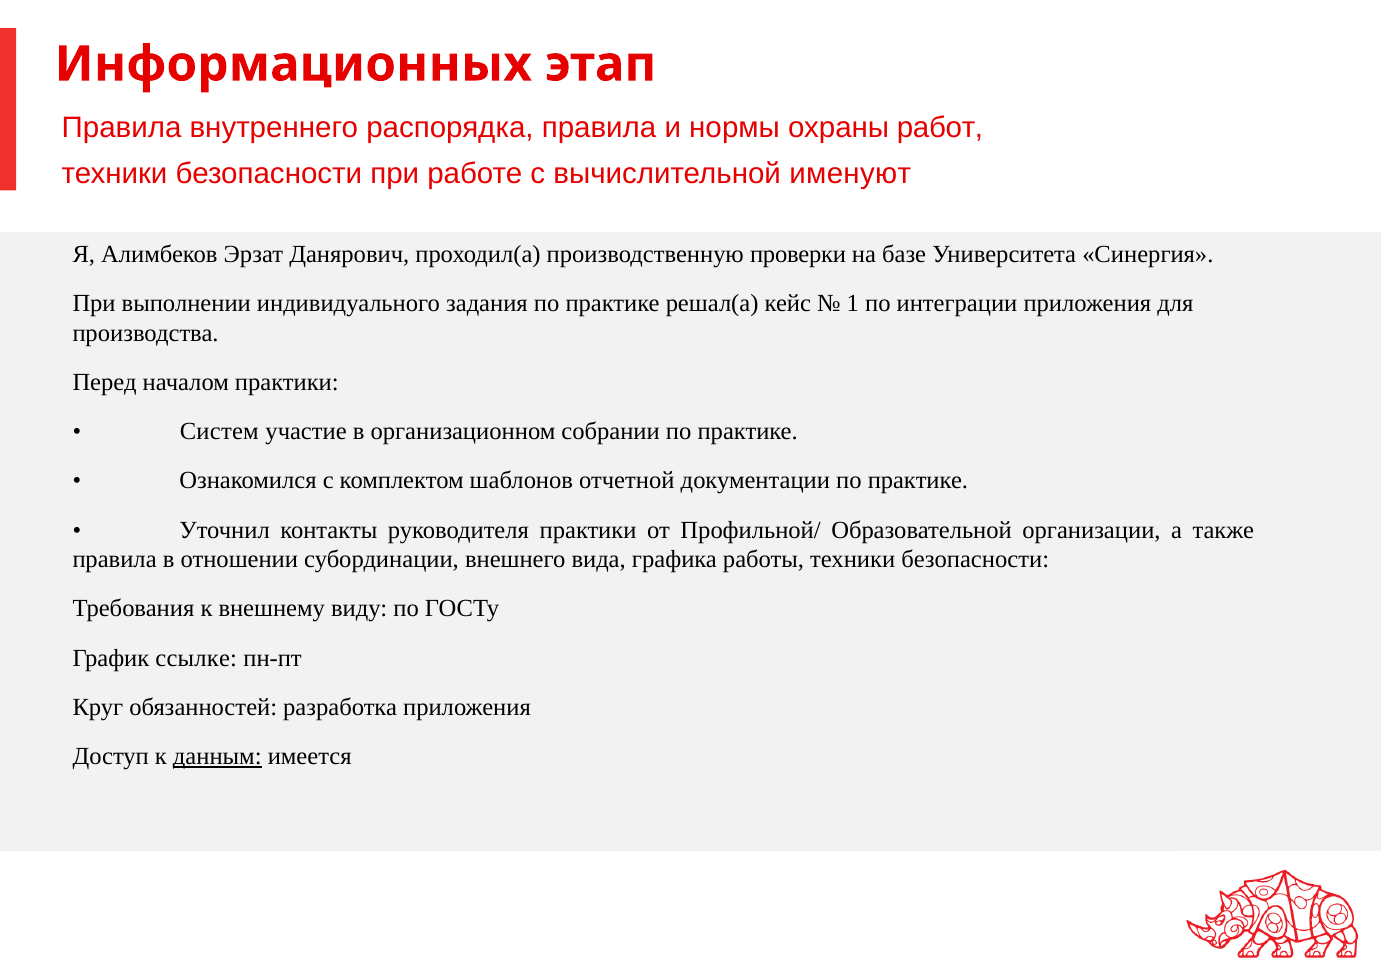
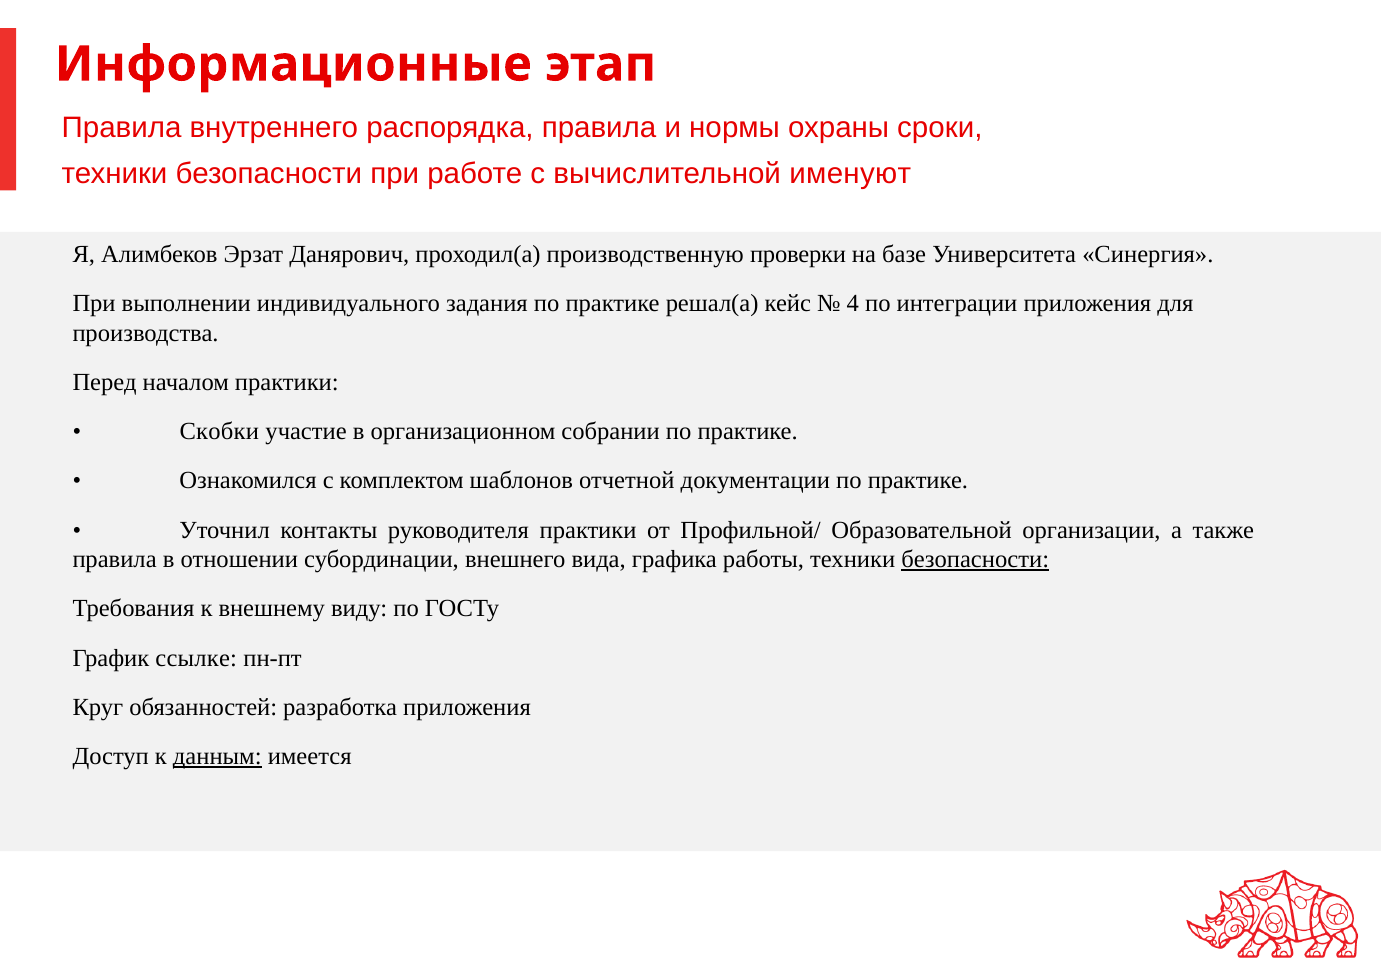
Информационных: Информационных -> Информационные
работ: работ -> сроки
1: 1 -> 4
Систем: Систем -> Скобки
безопасности at (975, 559) underline: none -> present
